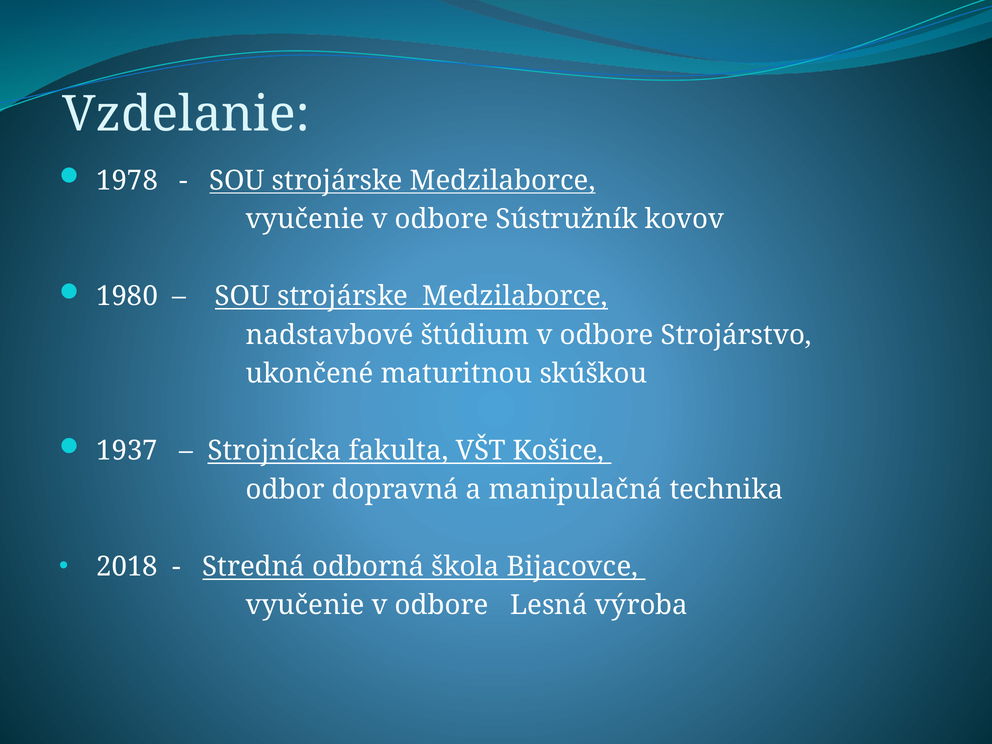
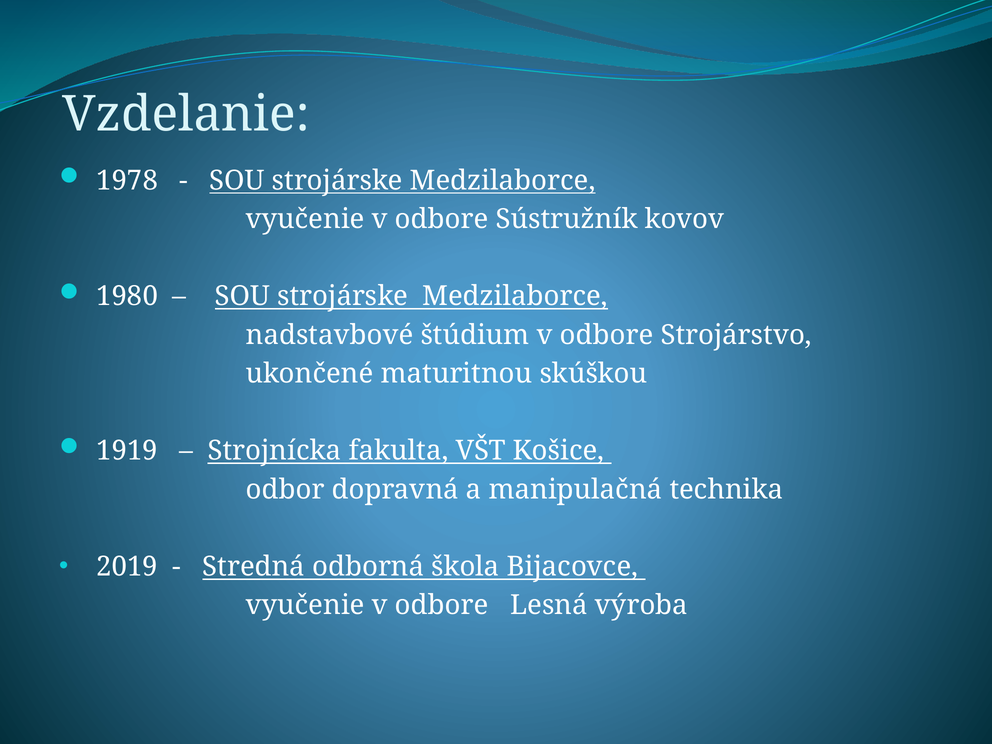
1937: 1937 -> 1919
2018: 2018 -> 2019
